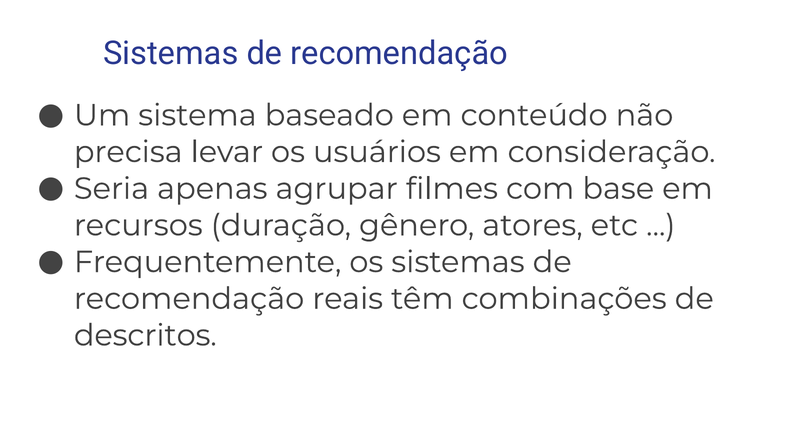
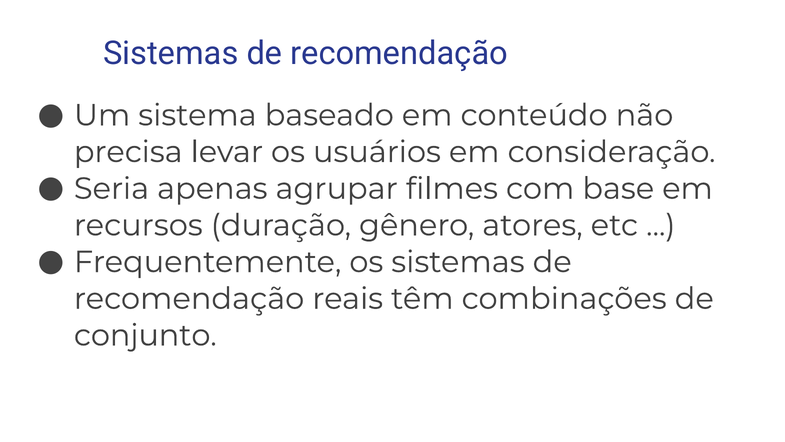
descritos: descritos -> conjunto
